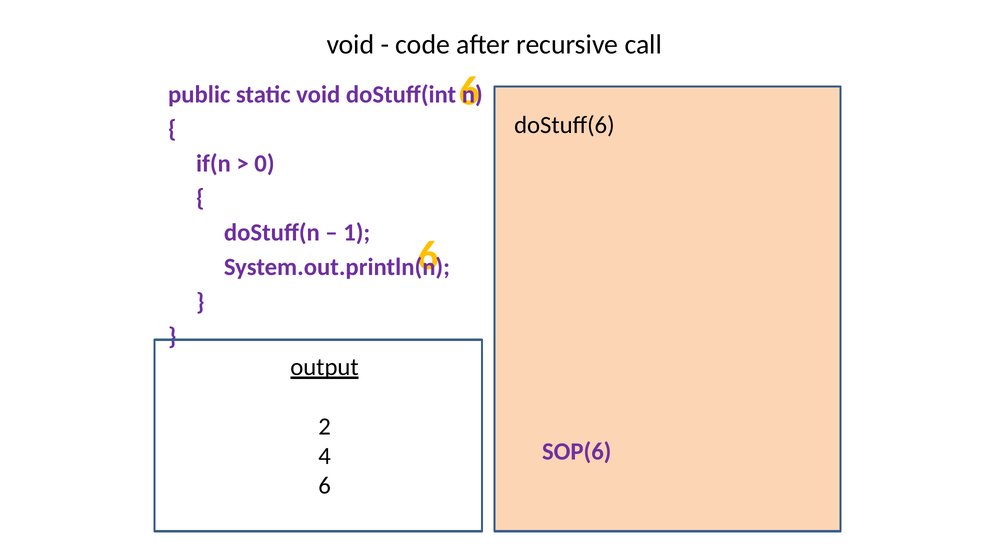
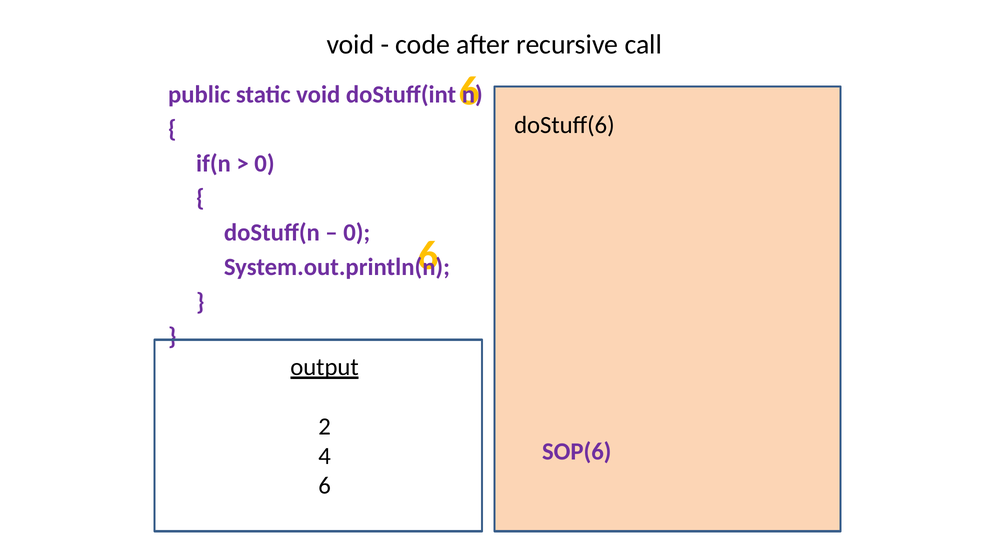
1 at (357, 233): 1 -> 0
